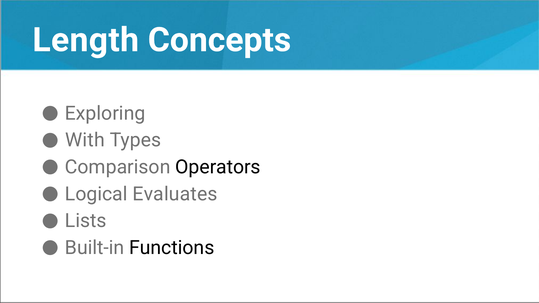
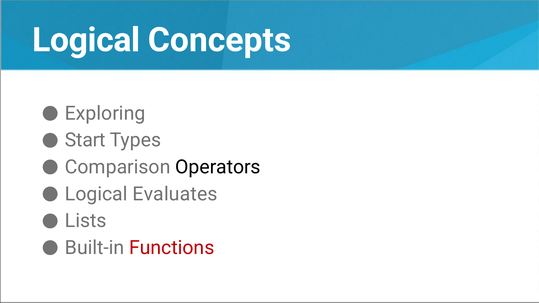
Length at (86, 40): Length -> Logical
With: With -> Start
Functions colour: black -> red
